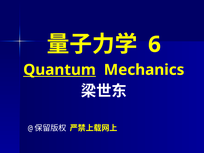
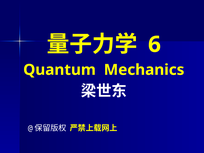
Quantum underline: present -> none
